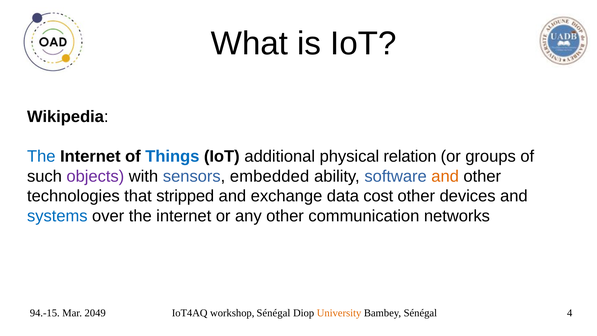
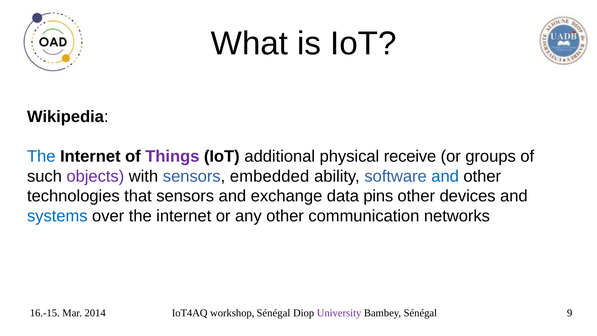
Things colour: blue -> purple
relation: relation -> receive
and at (445, 176) colour: orange -> blue
that stripped: stripped -> sensors
cost: cost -> pins
94.-15: 94.-15 -> 16.-15
2049: 2049 -> 2014
University colour: orange -> purple
4: 4 -> 9
